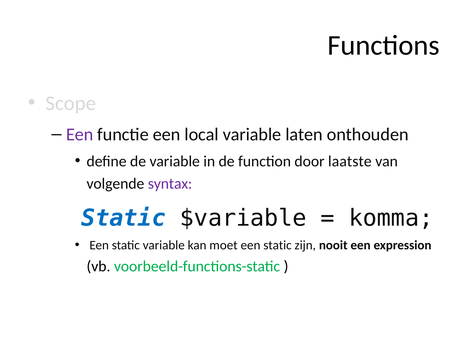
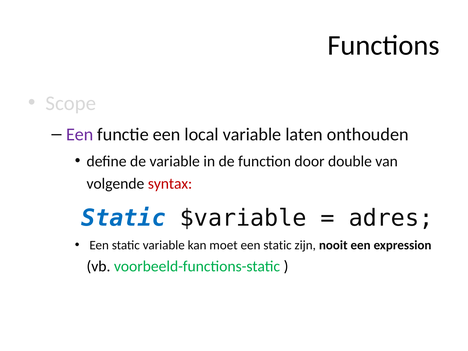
laatste: laatste -> double
syntax colour: purple -> red
komma: komma -> adres
